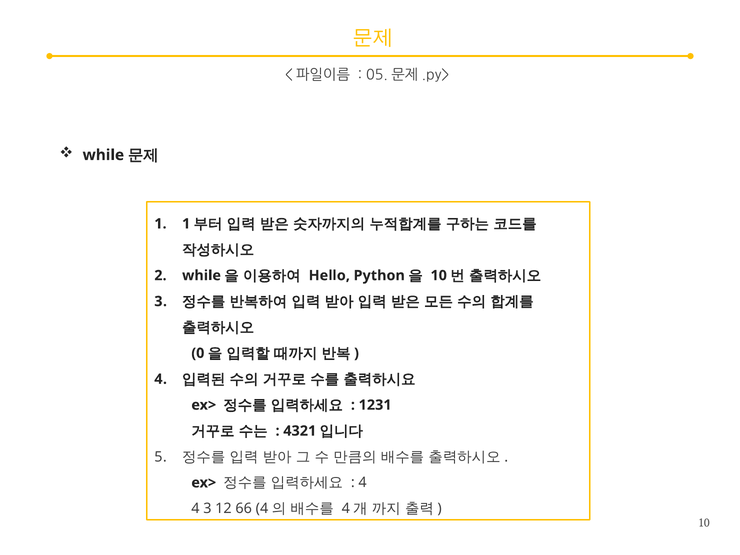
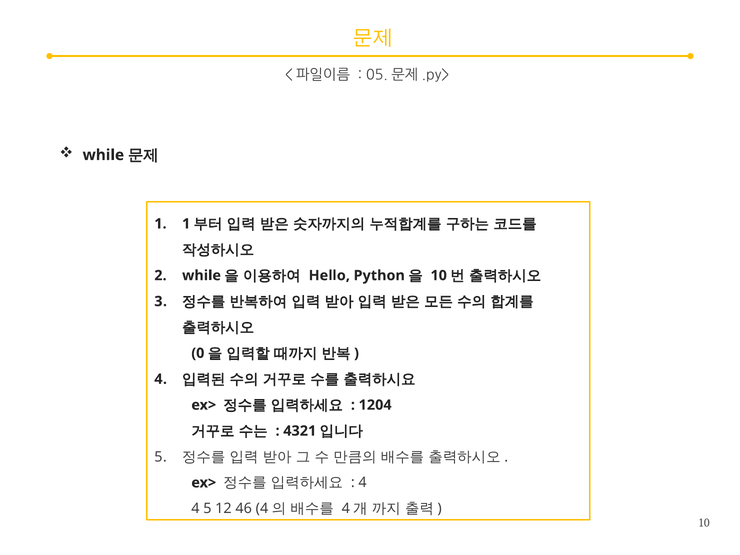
1231: 1231 -> 1204
4 3: 3 -> 5
66: 66 -> 46
